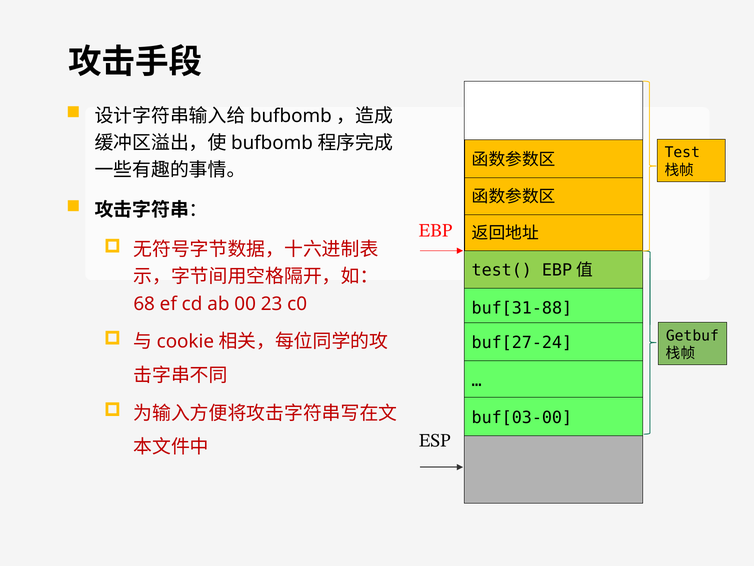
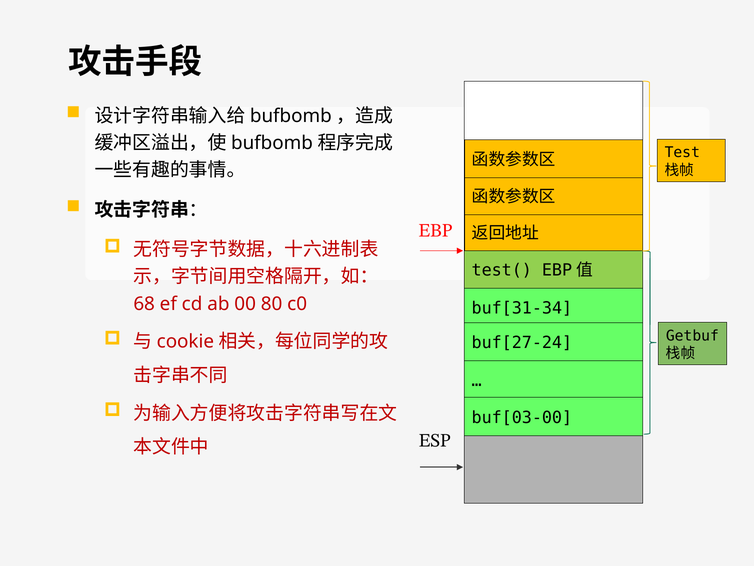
23: 23 -> 80
buf[31-88: buf[31-88 -> buf[31-34
